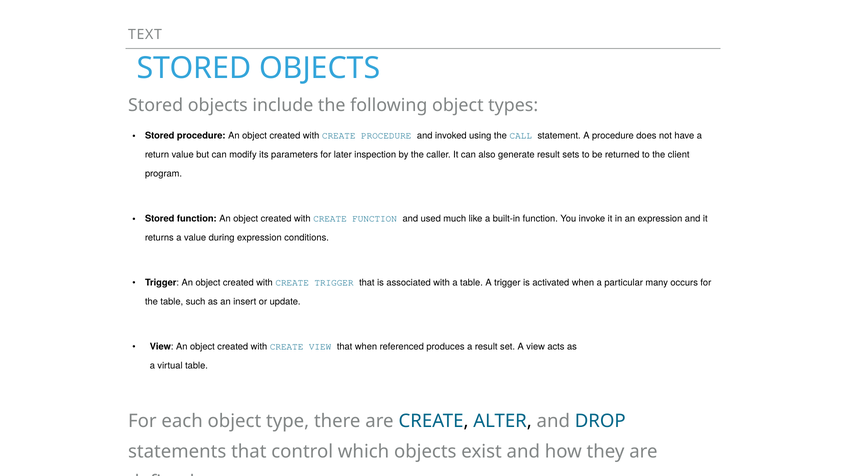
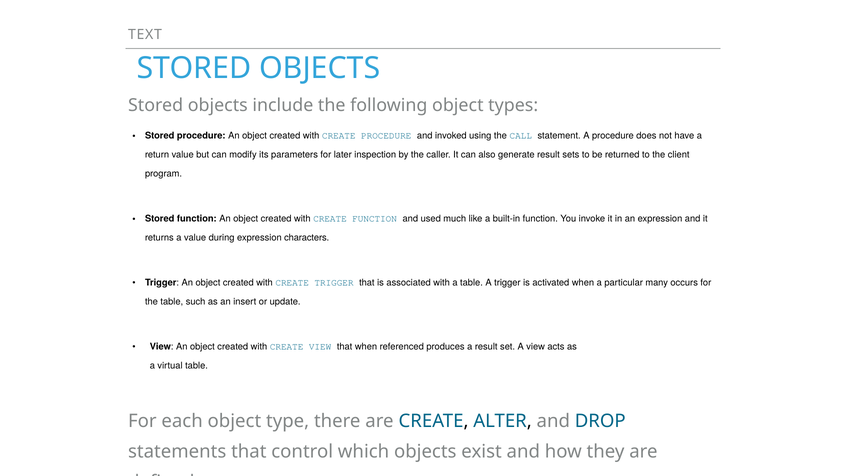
conditions: conditions -> characters
